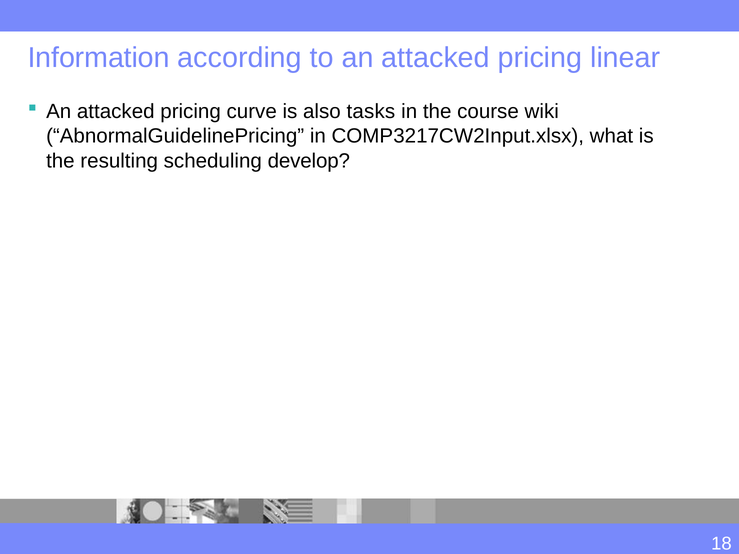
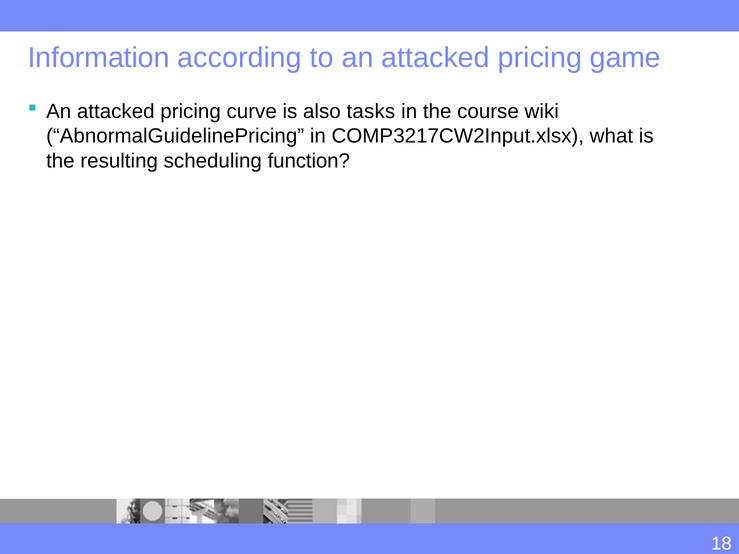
linear: linear -> game
develop: develop -> function
